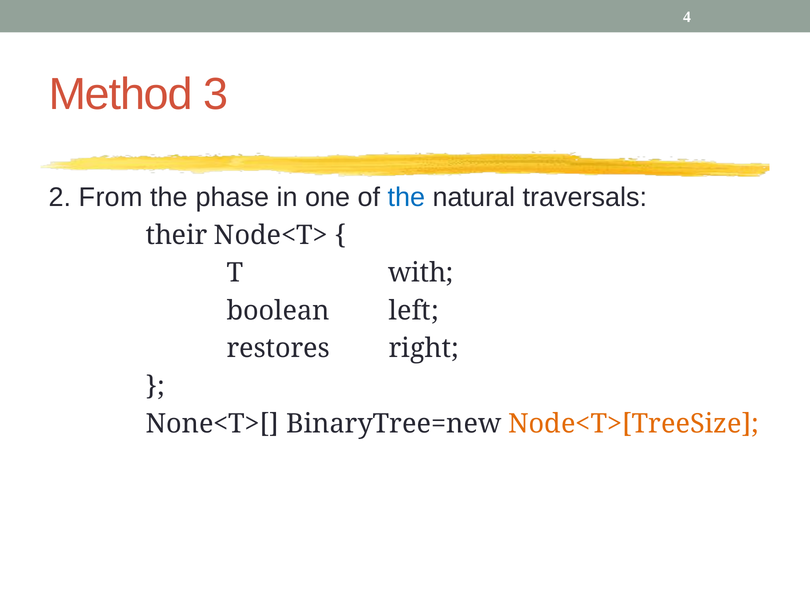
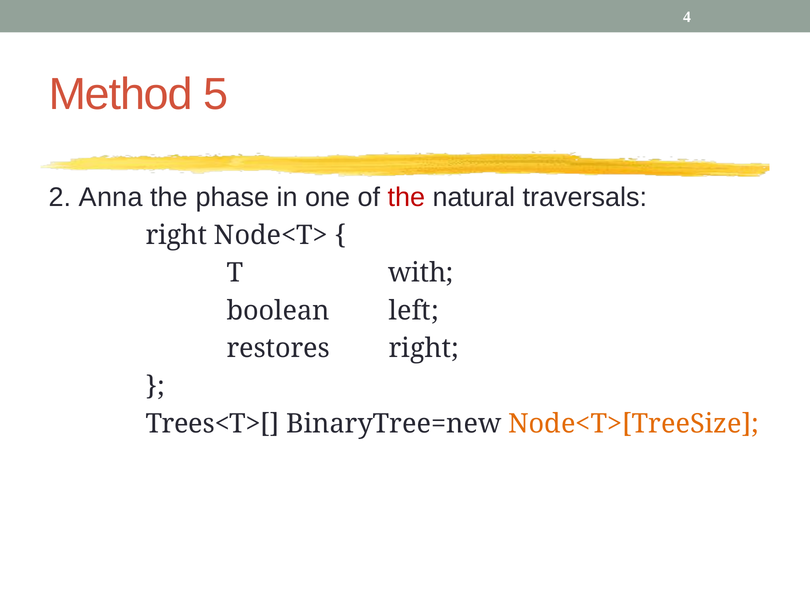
3: 3 -> 5
From: From -> Anna
the at (406, 198) colour: blue -> red
their at (177, 235): their -> right
None<T>[: None<T>[ -> Trees<T>[
